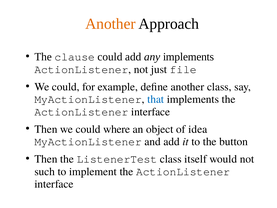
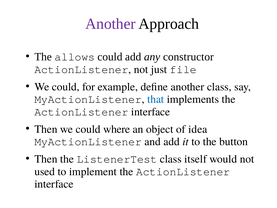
Another at (110, 24) colour: orange -> purple
clause: clause -> allows
any implements: implements -> constructor
such: such -> used
